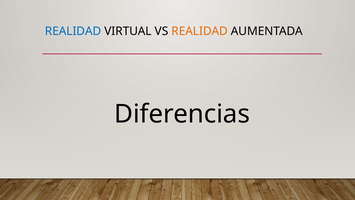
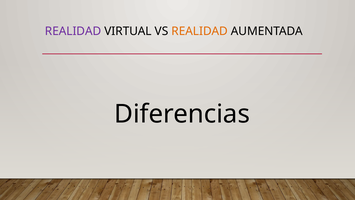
REALIDAD at (73, 31) colour: blue -> purple
